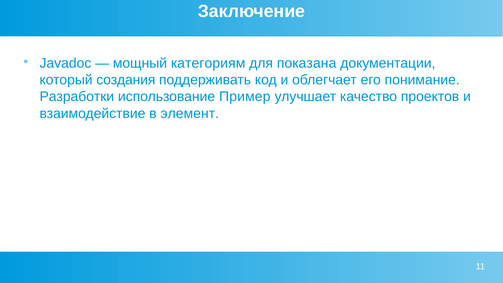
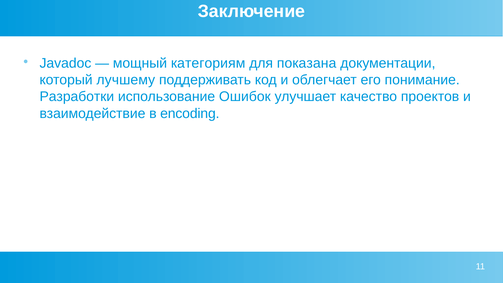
создания: создания -> лучшему
Пример: Пример -> Ошибок
элемент: элемент -> encoding
